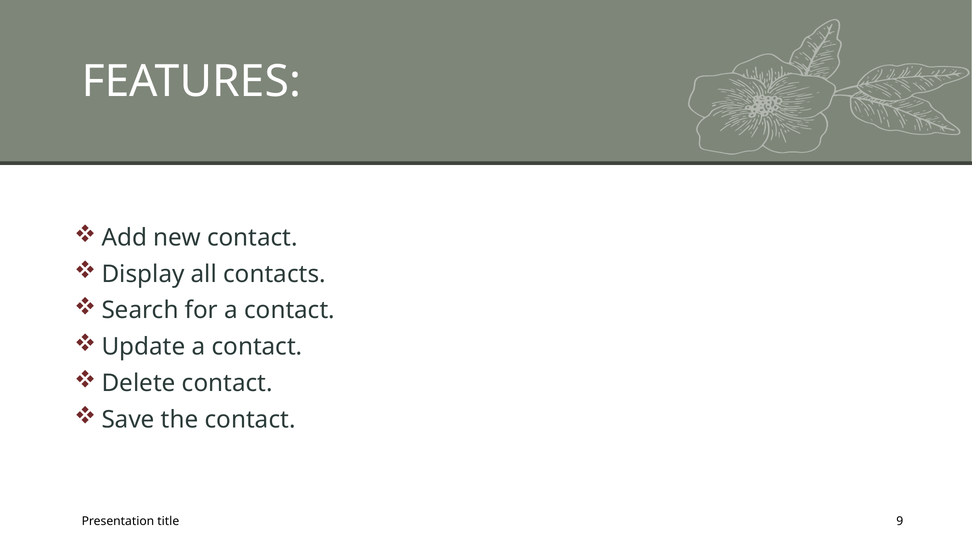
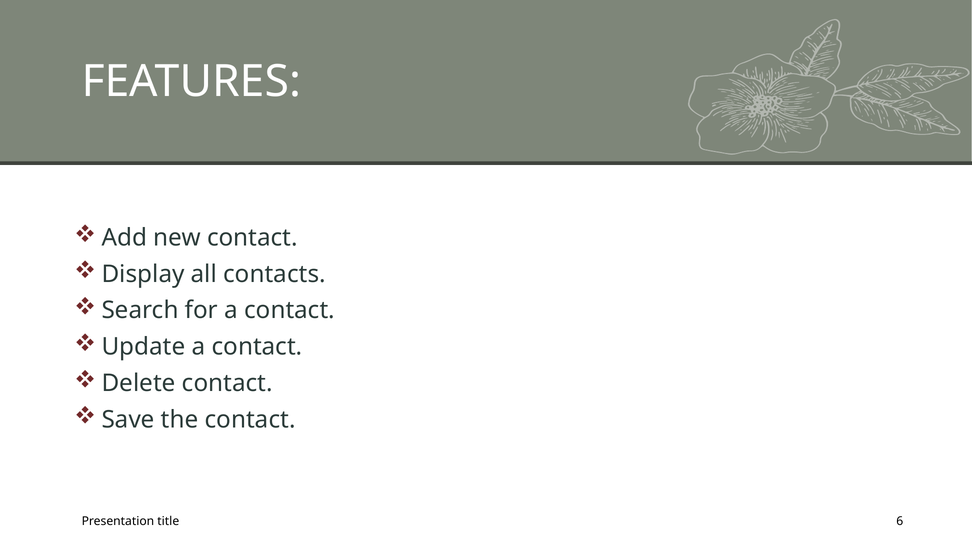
9: 9 -> 6
